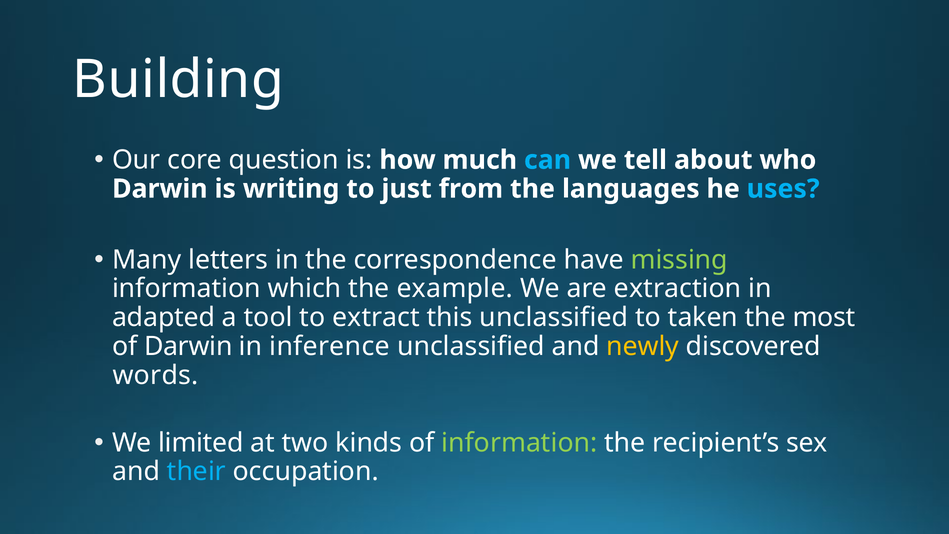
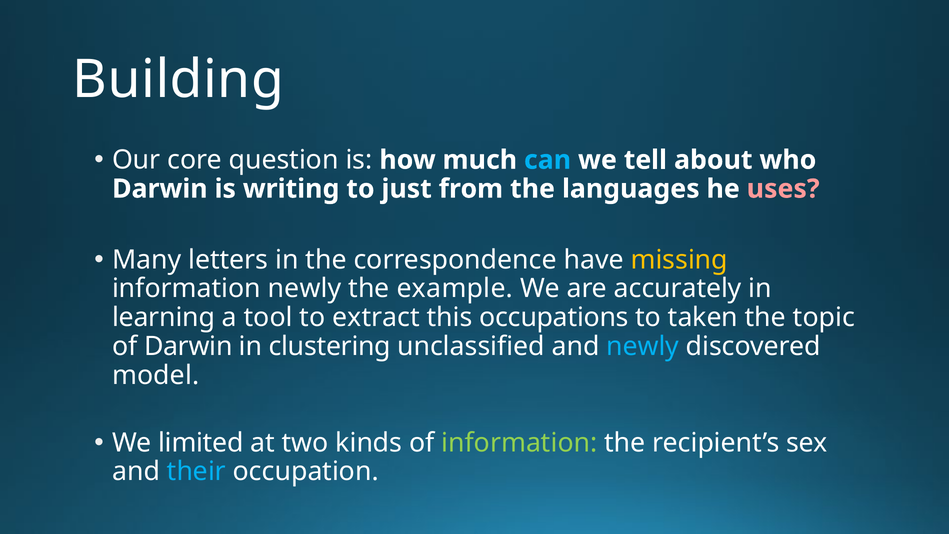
uses colour: light blue -> pink
missing colour: light green -> yellow
information which: which -> newly
extraction: extraction -> accurately
adapted: adapted -> learning
this unclassified: unclassified -> occupations
most: most -> topic
inference: inference -> clustering
newly at (643, 346) colour: yellow -> light blue
words: words -> model
